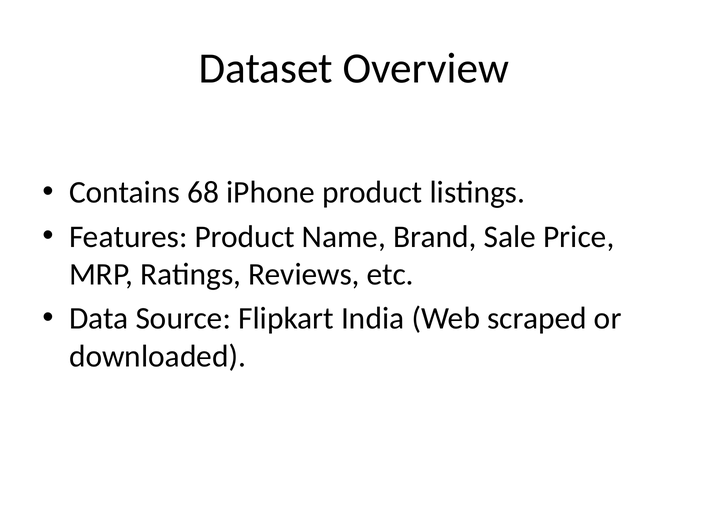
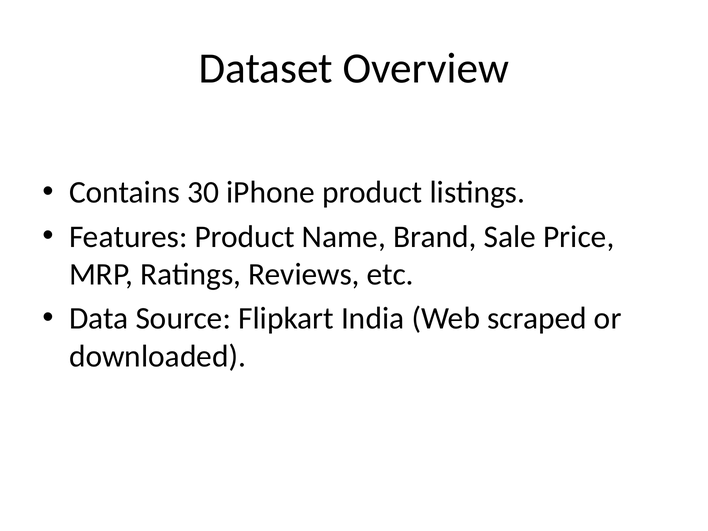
68: 68 -> 30
